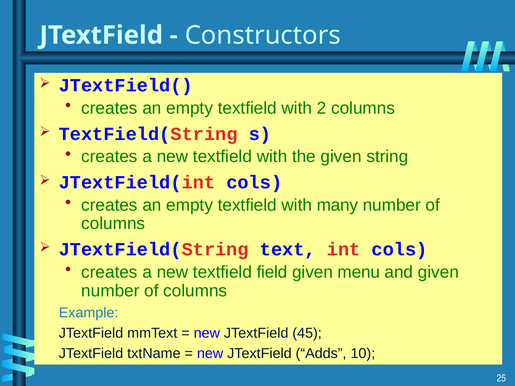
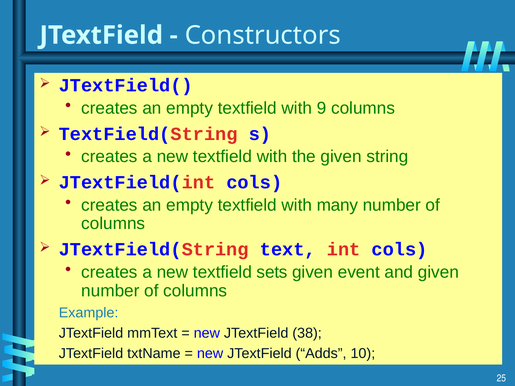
2: 2 -> 9
field: field -> sets
menu: menu -> event
45: 45 -> 38
